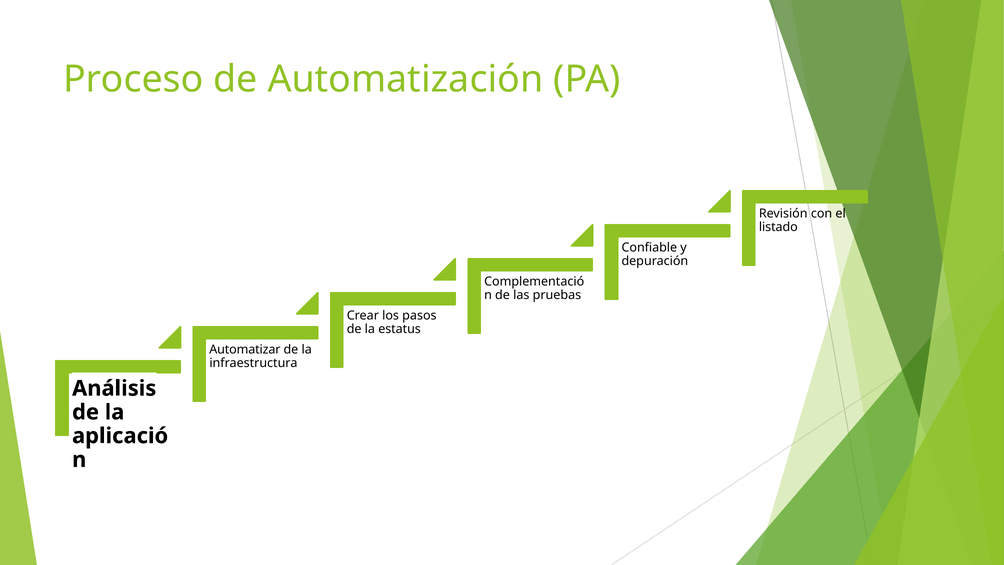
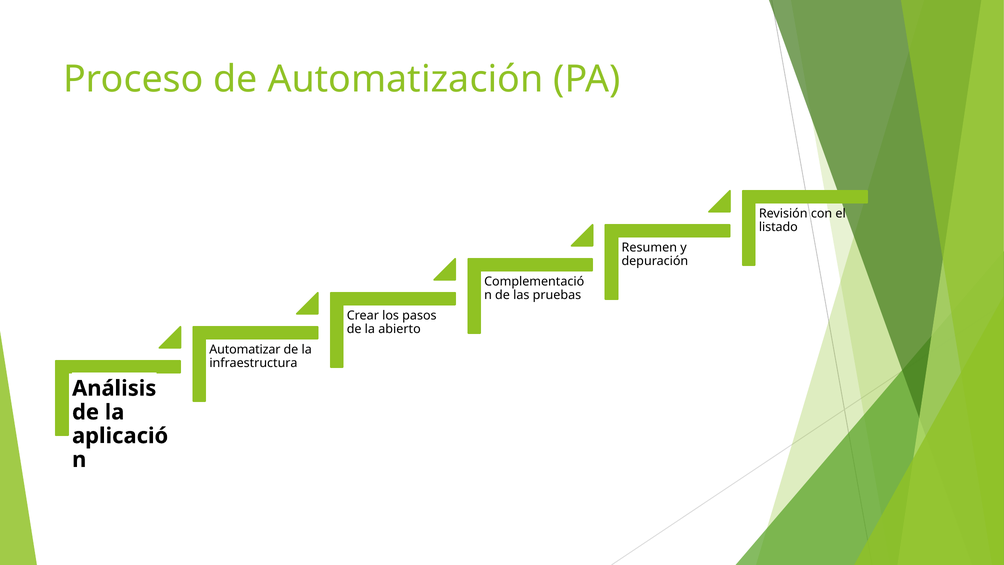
Confiable: Confiable -> Resumen
estatus: estatus -> abierto
